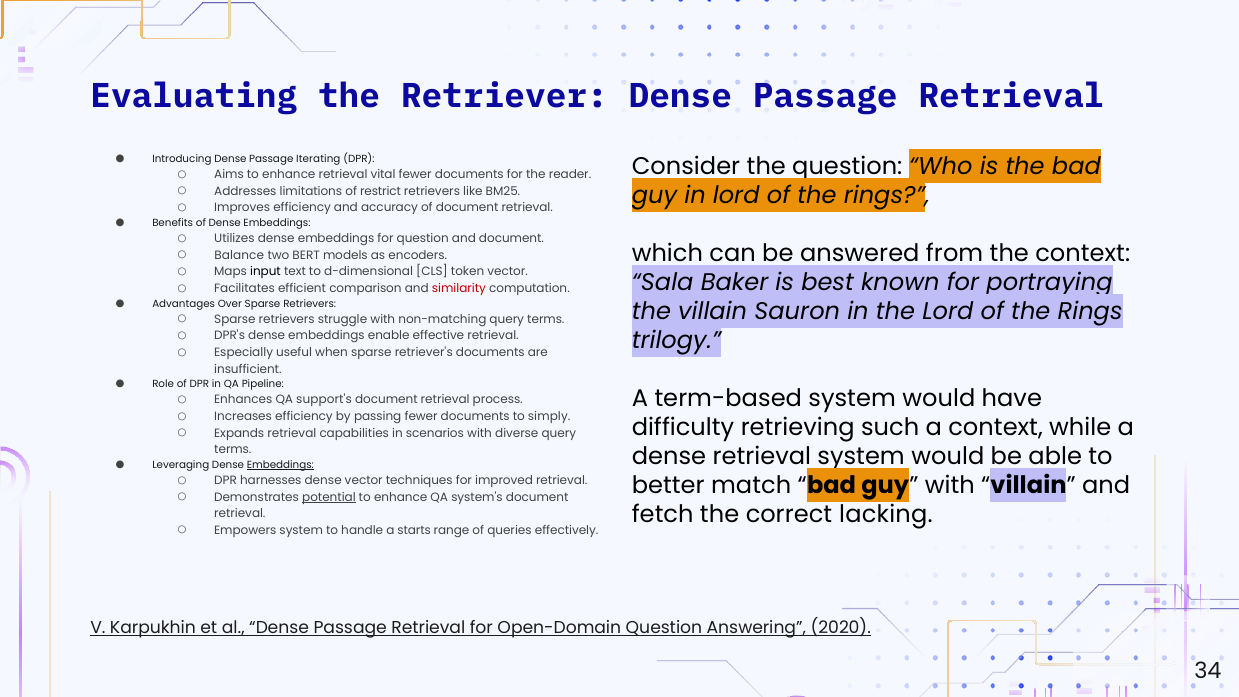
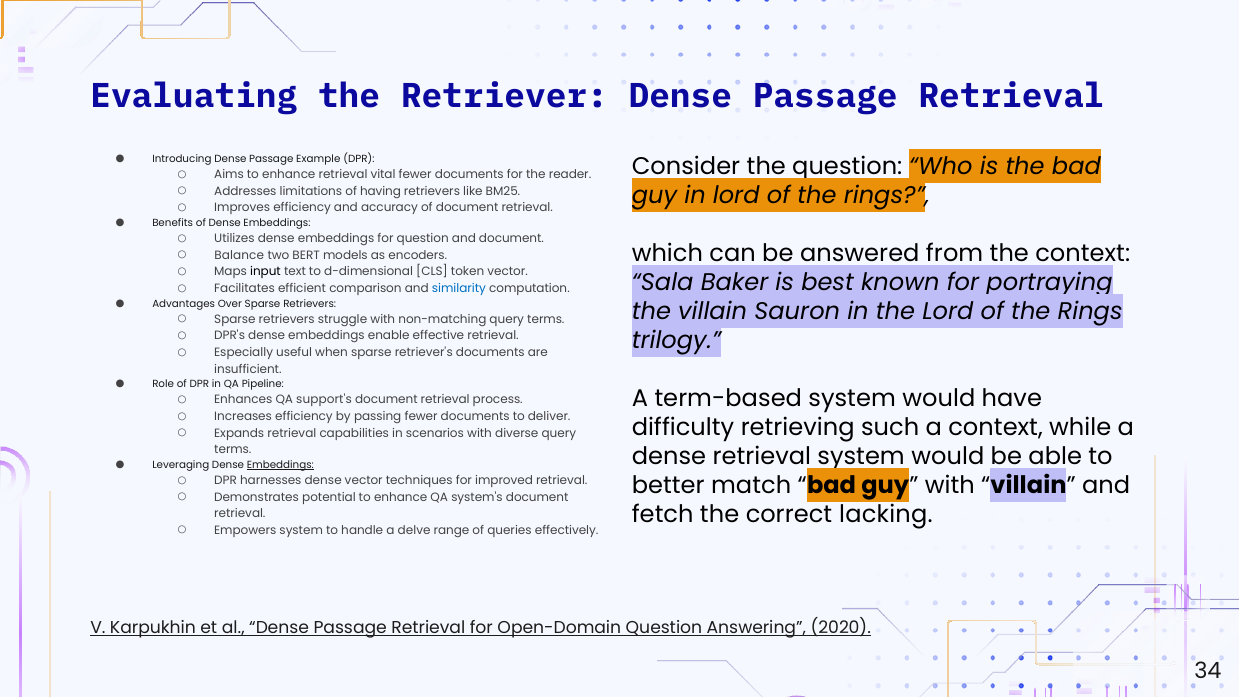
Iterating: Iterating -> Example
restrict: restrict -> having
similarity colour: red -> blue
simply: simply -> deliver
potential underline: present -> none
starts: starts -> delve
